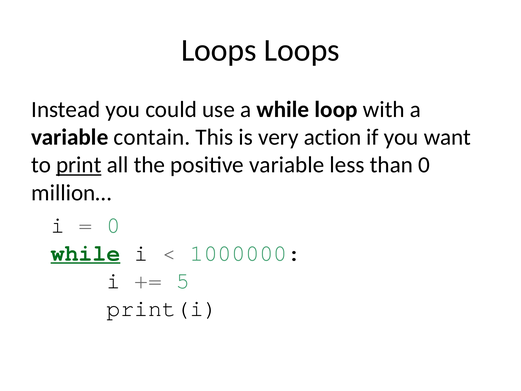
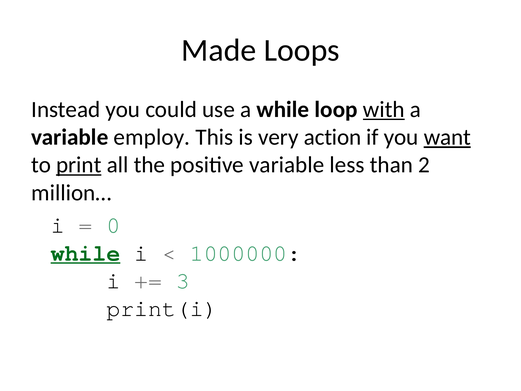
Loops at (219, 50): Loops -> Made
with underline: none -> present
contain: contain -> employ
want underline: none -> present
than 0: 0 -> 2
5: 5 -> 3
